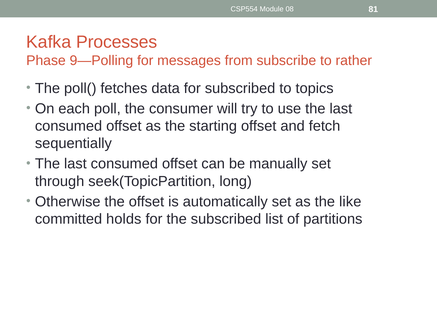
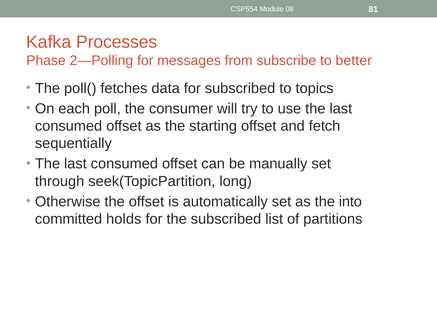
9—Polling: 9—Polling -> 2—Polling
rather: rather -> better
like: like -> into
